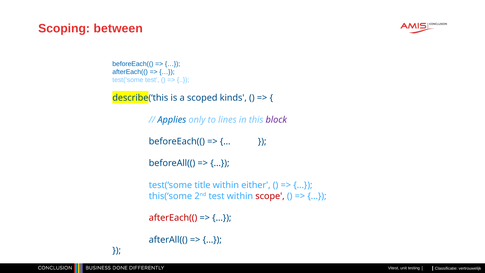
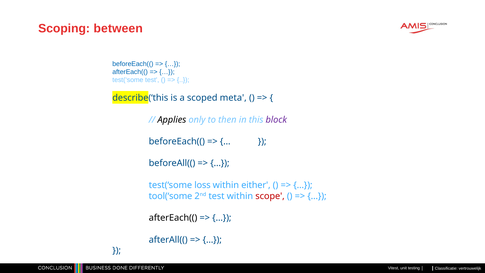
kinds: kinds -> meta
Applies colour: blue -> black
lines: lines -> then
title: title -> loss
this(‘some: this(‘some -> tool(‘some
afterEach(( at (173, 218) colour: red -> black
